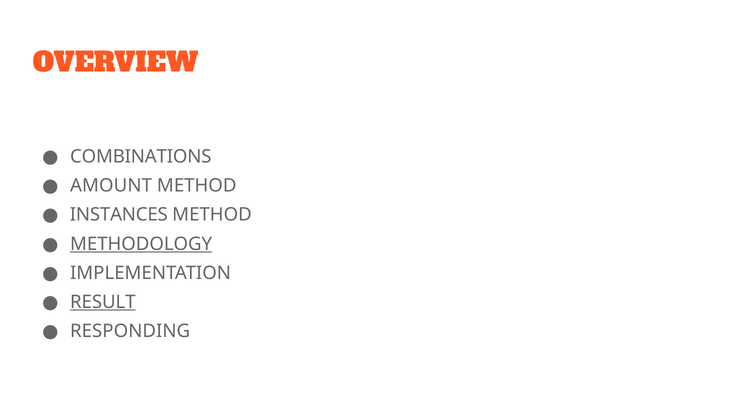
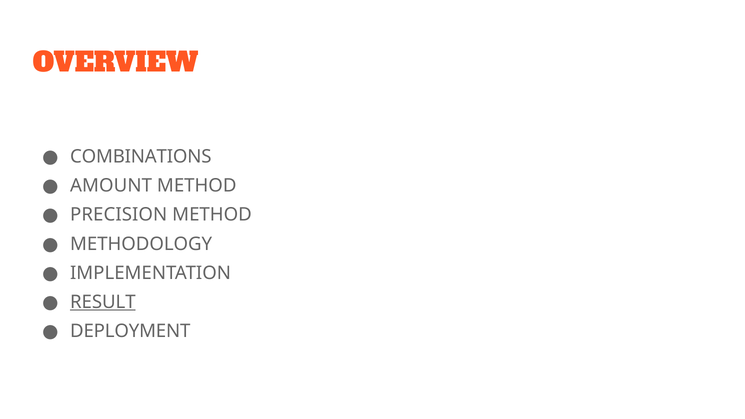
INSTANCES: INSTANCES -> PRECISION
METHODOLOGY underline: present -> none
RESPONDING: RESPONDING -> DEPLOYMENT
